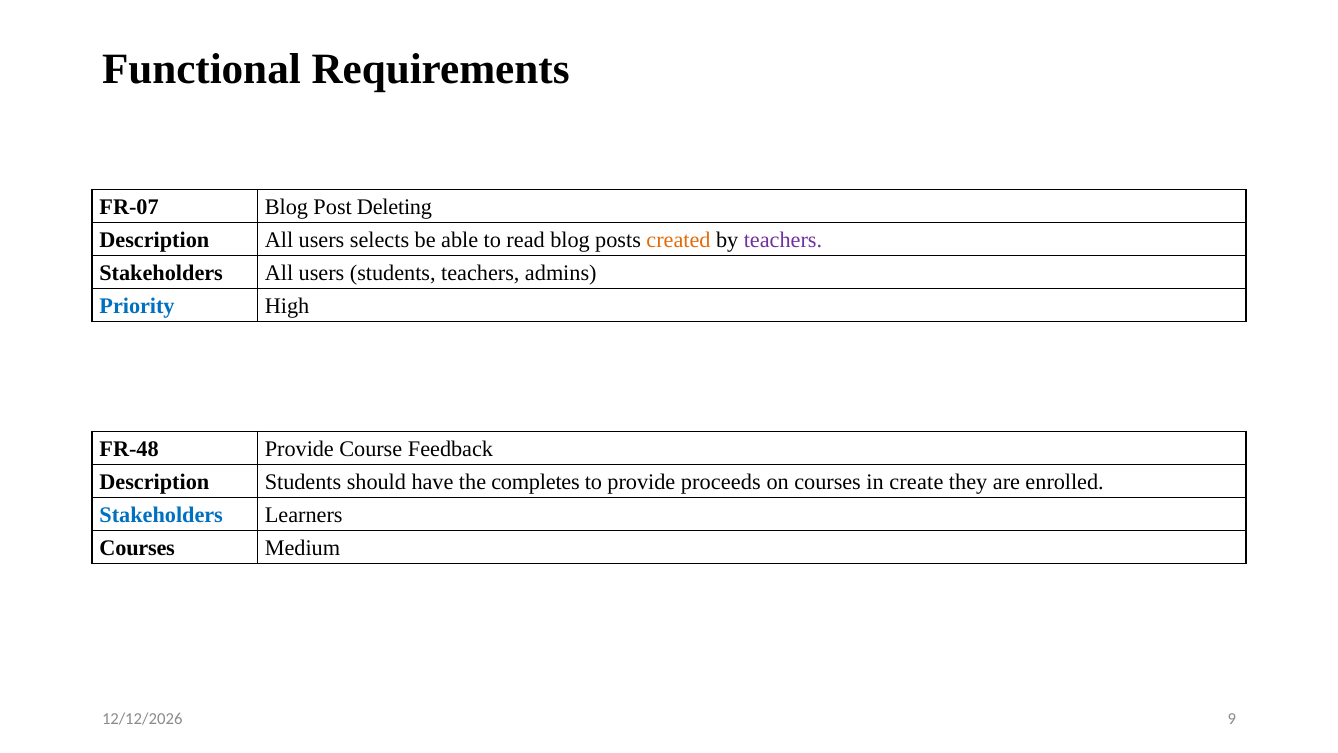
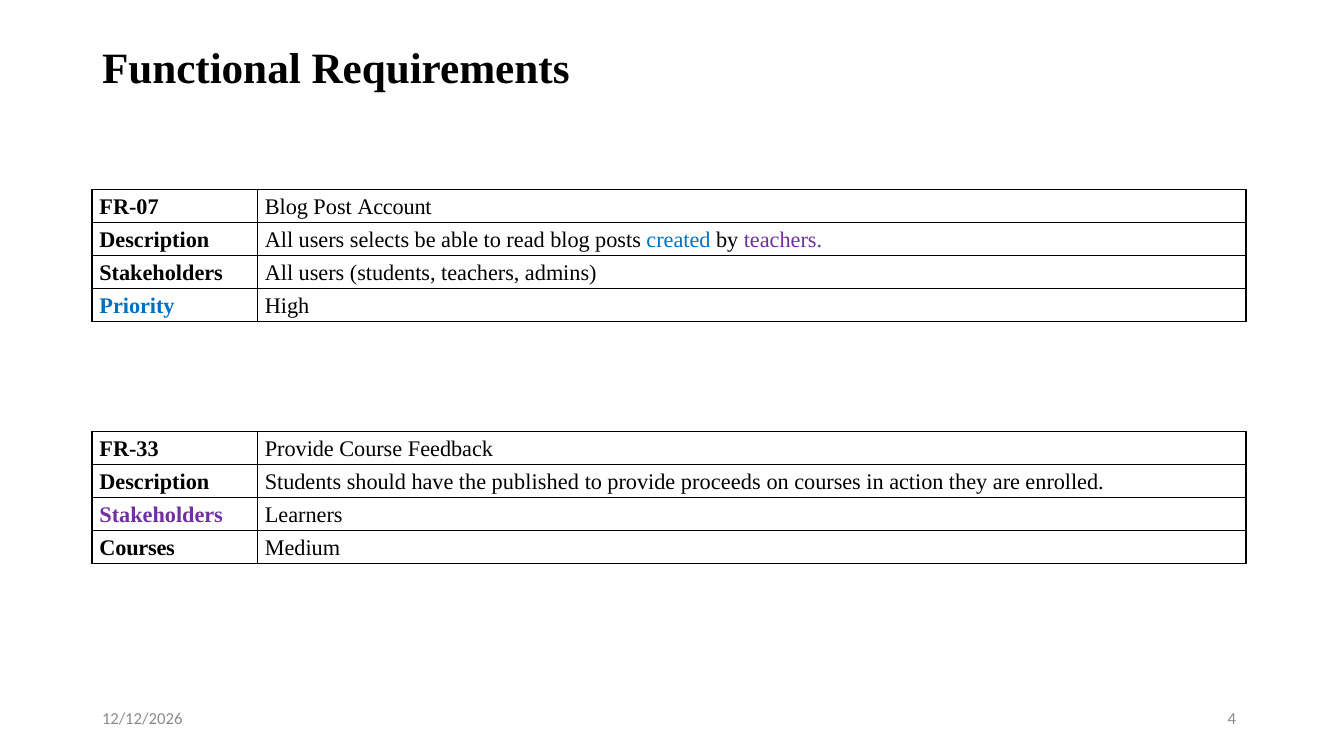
Deleting: Deleting -> Account
created colour: orange -> blue
FR-48: FR-48 -> FR-33
completes: completes -> published
create: create -> action
Stakeholders at (161, 515) colour: blue -> purple
9: 9 -> 4
